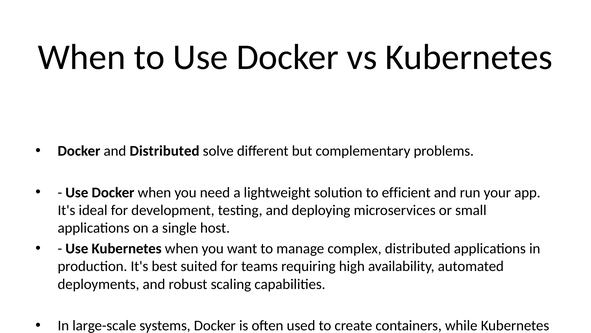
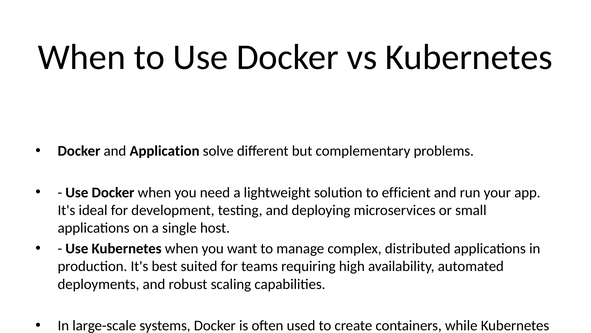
and Distributed: Distributed -> Application
